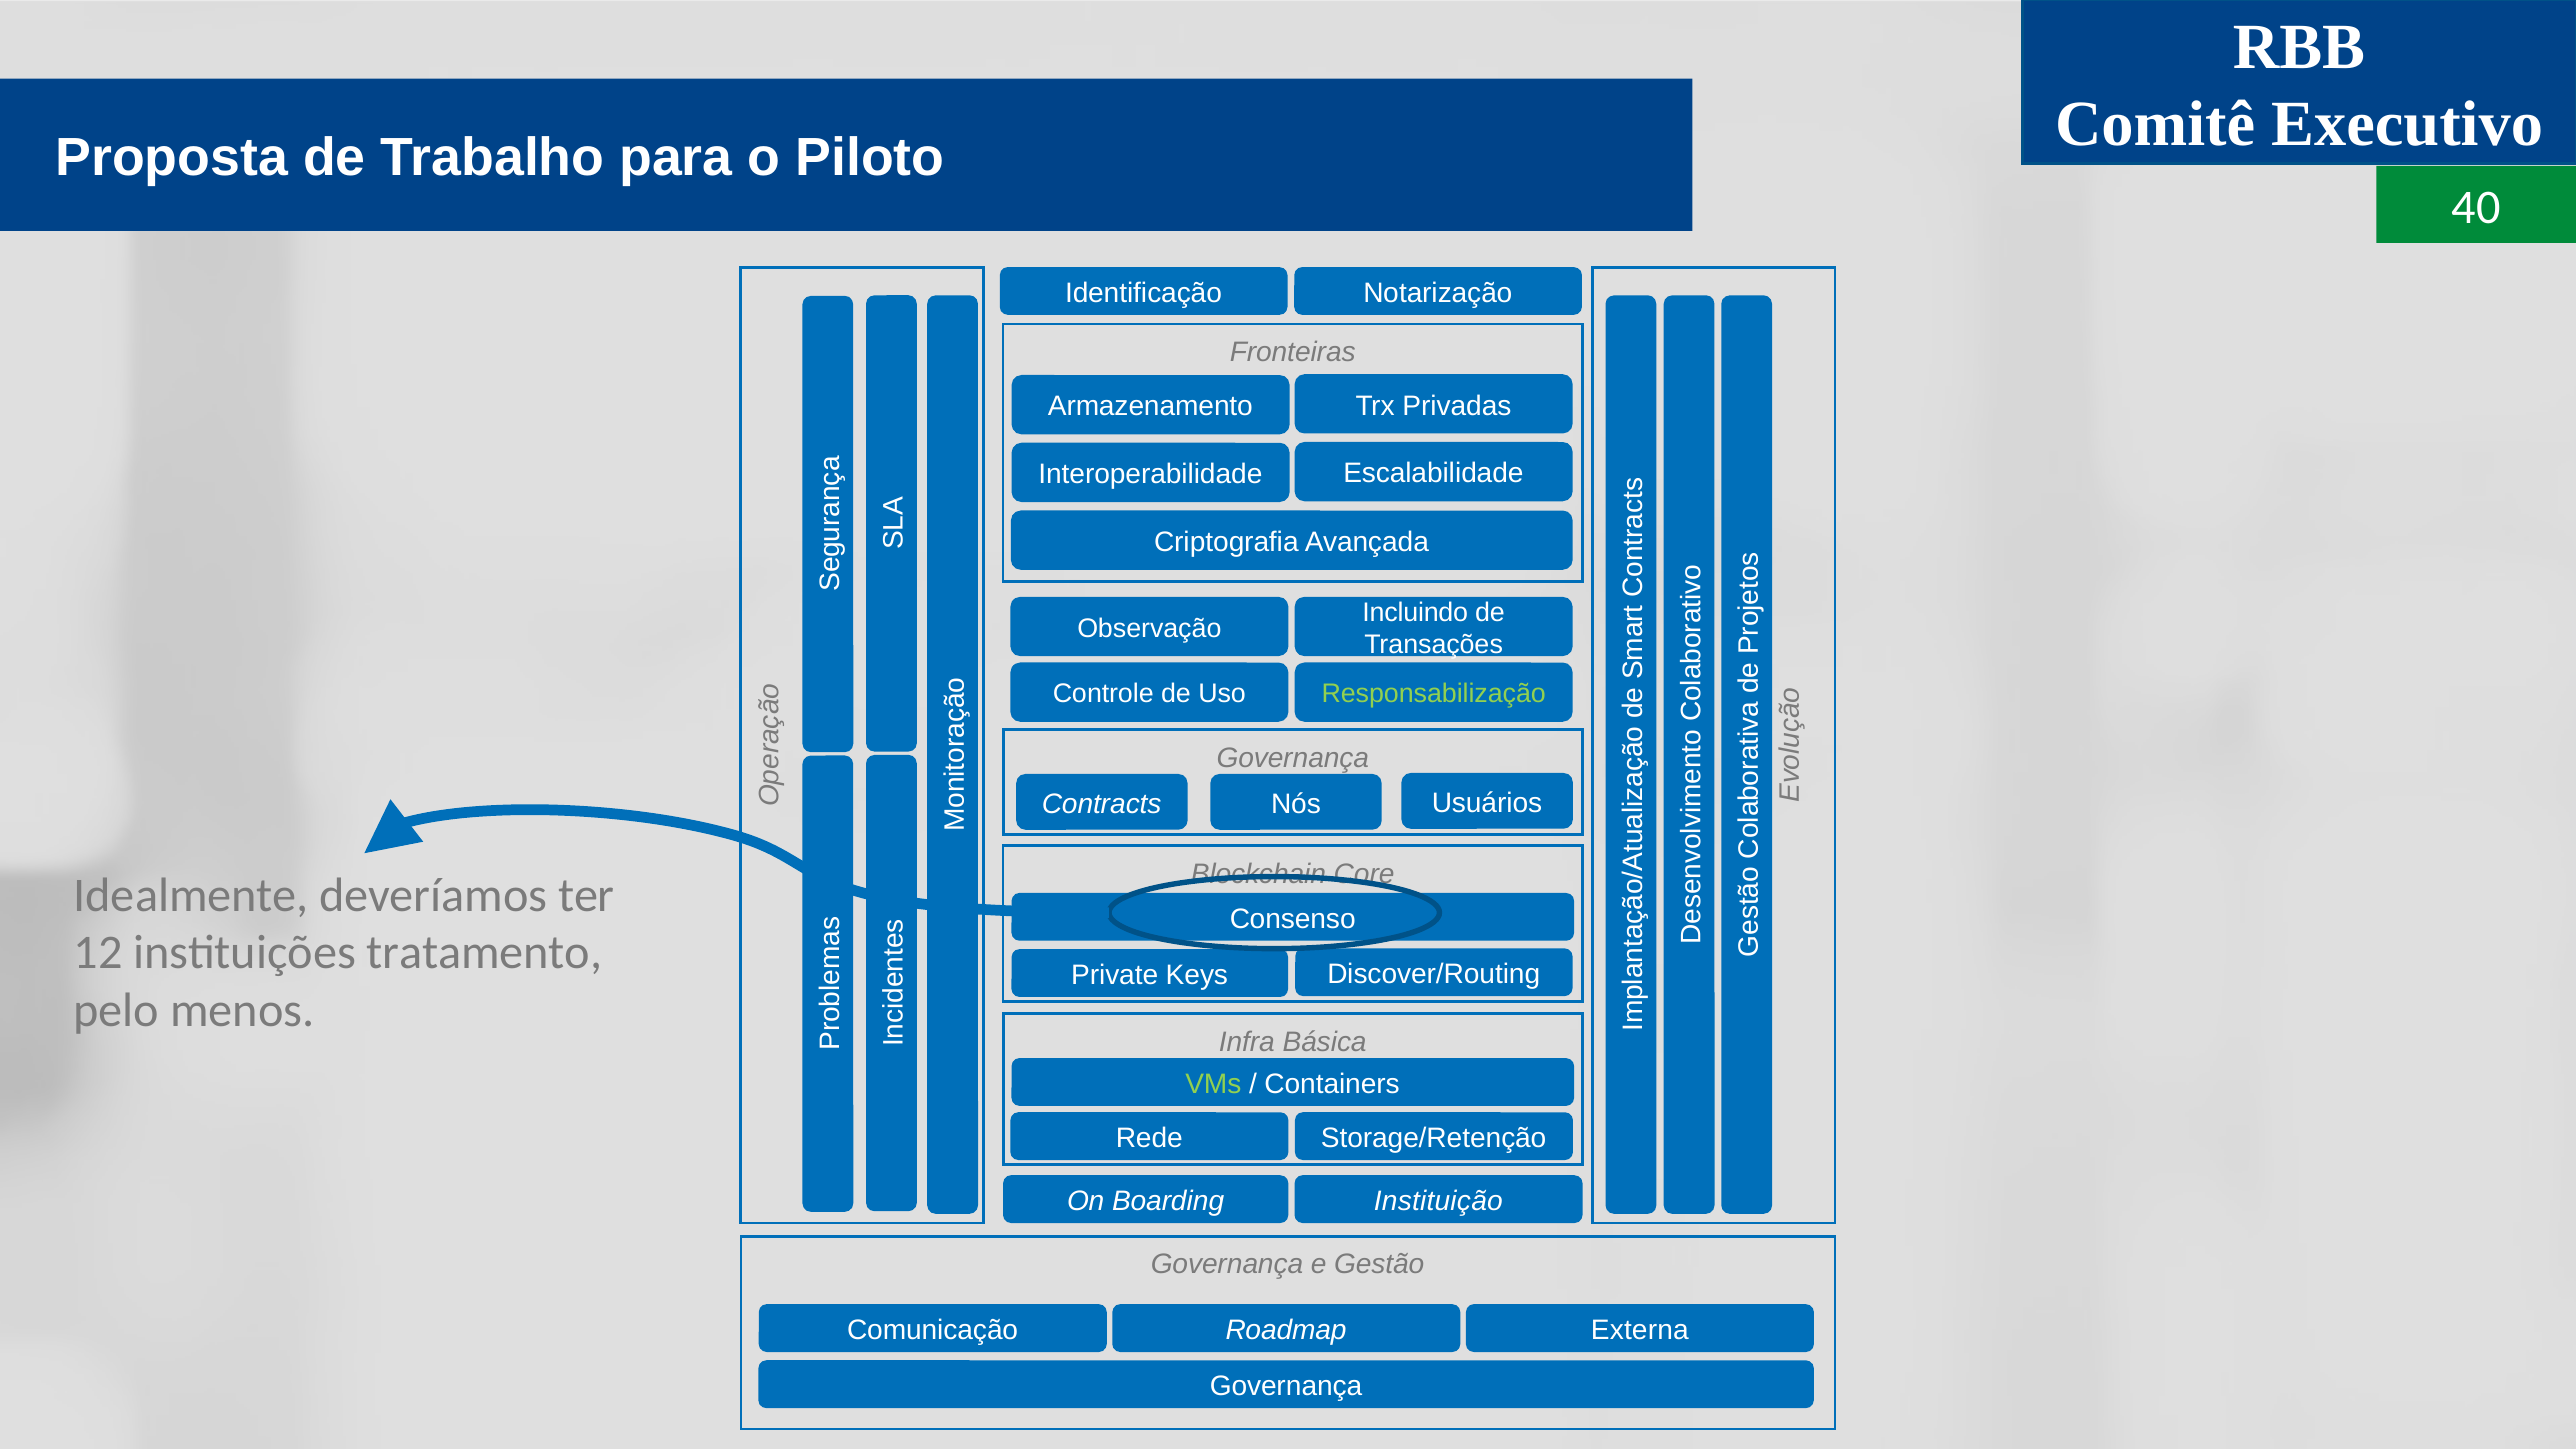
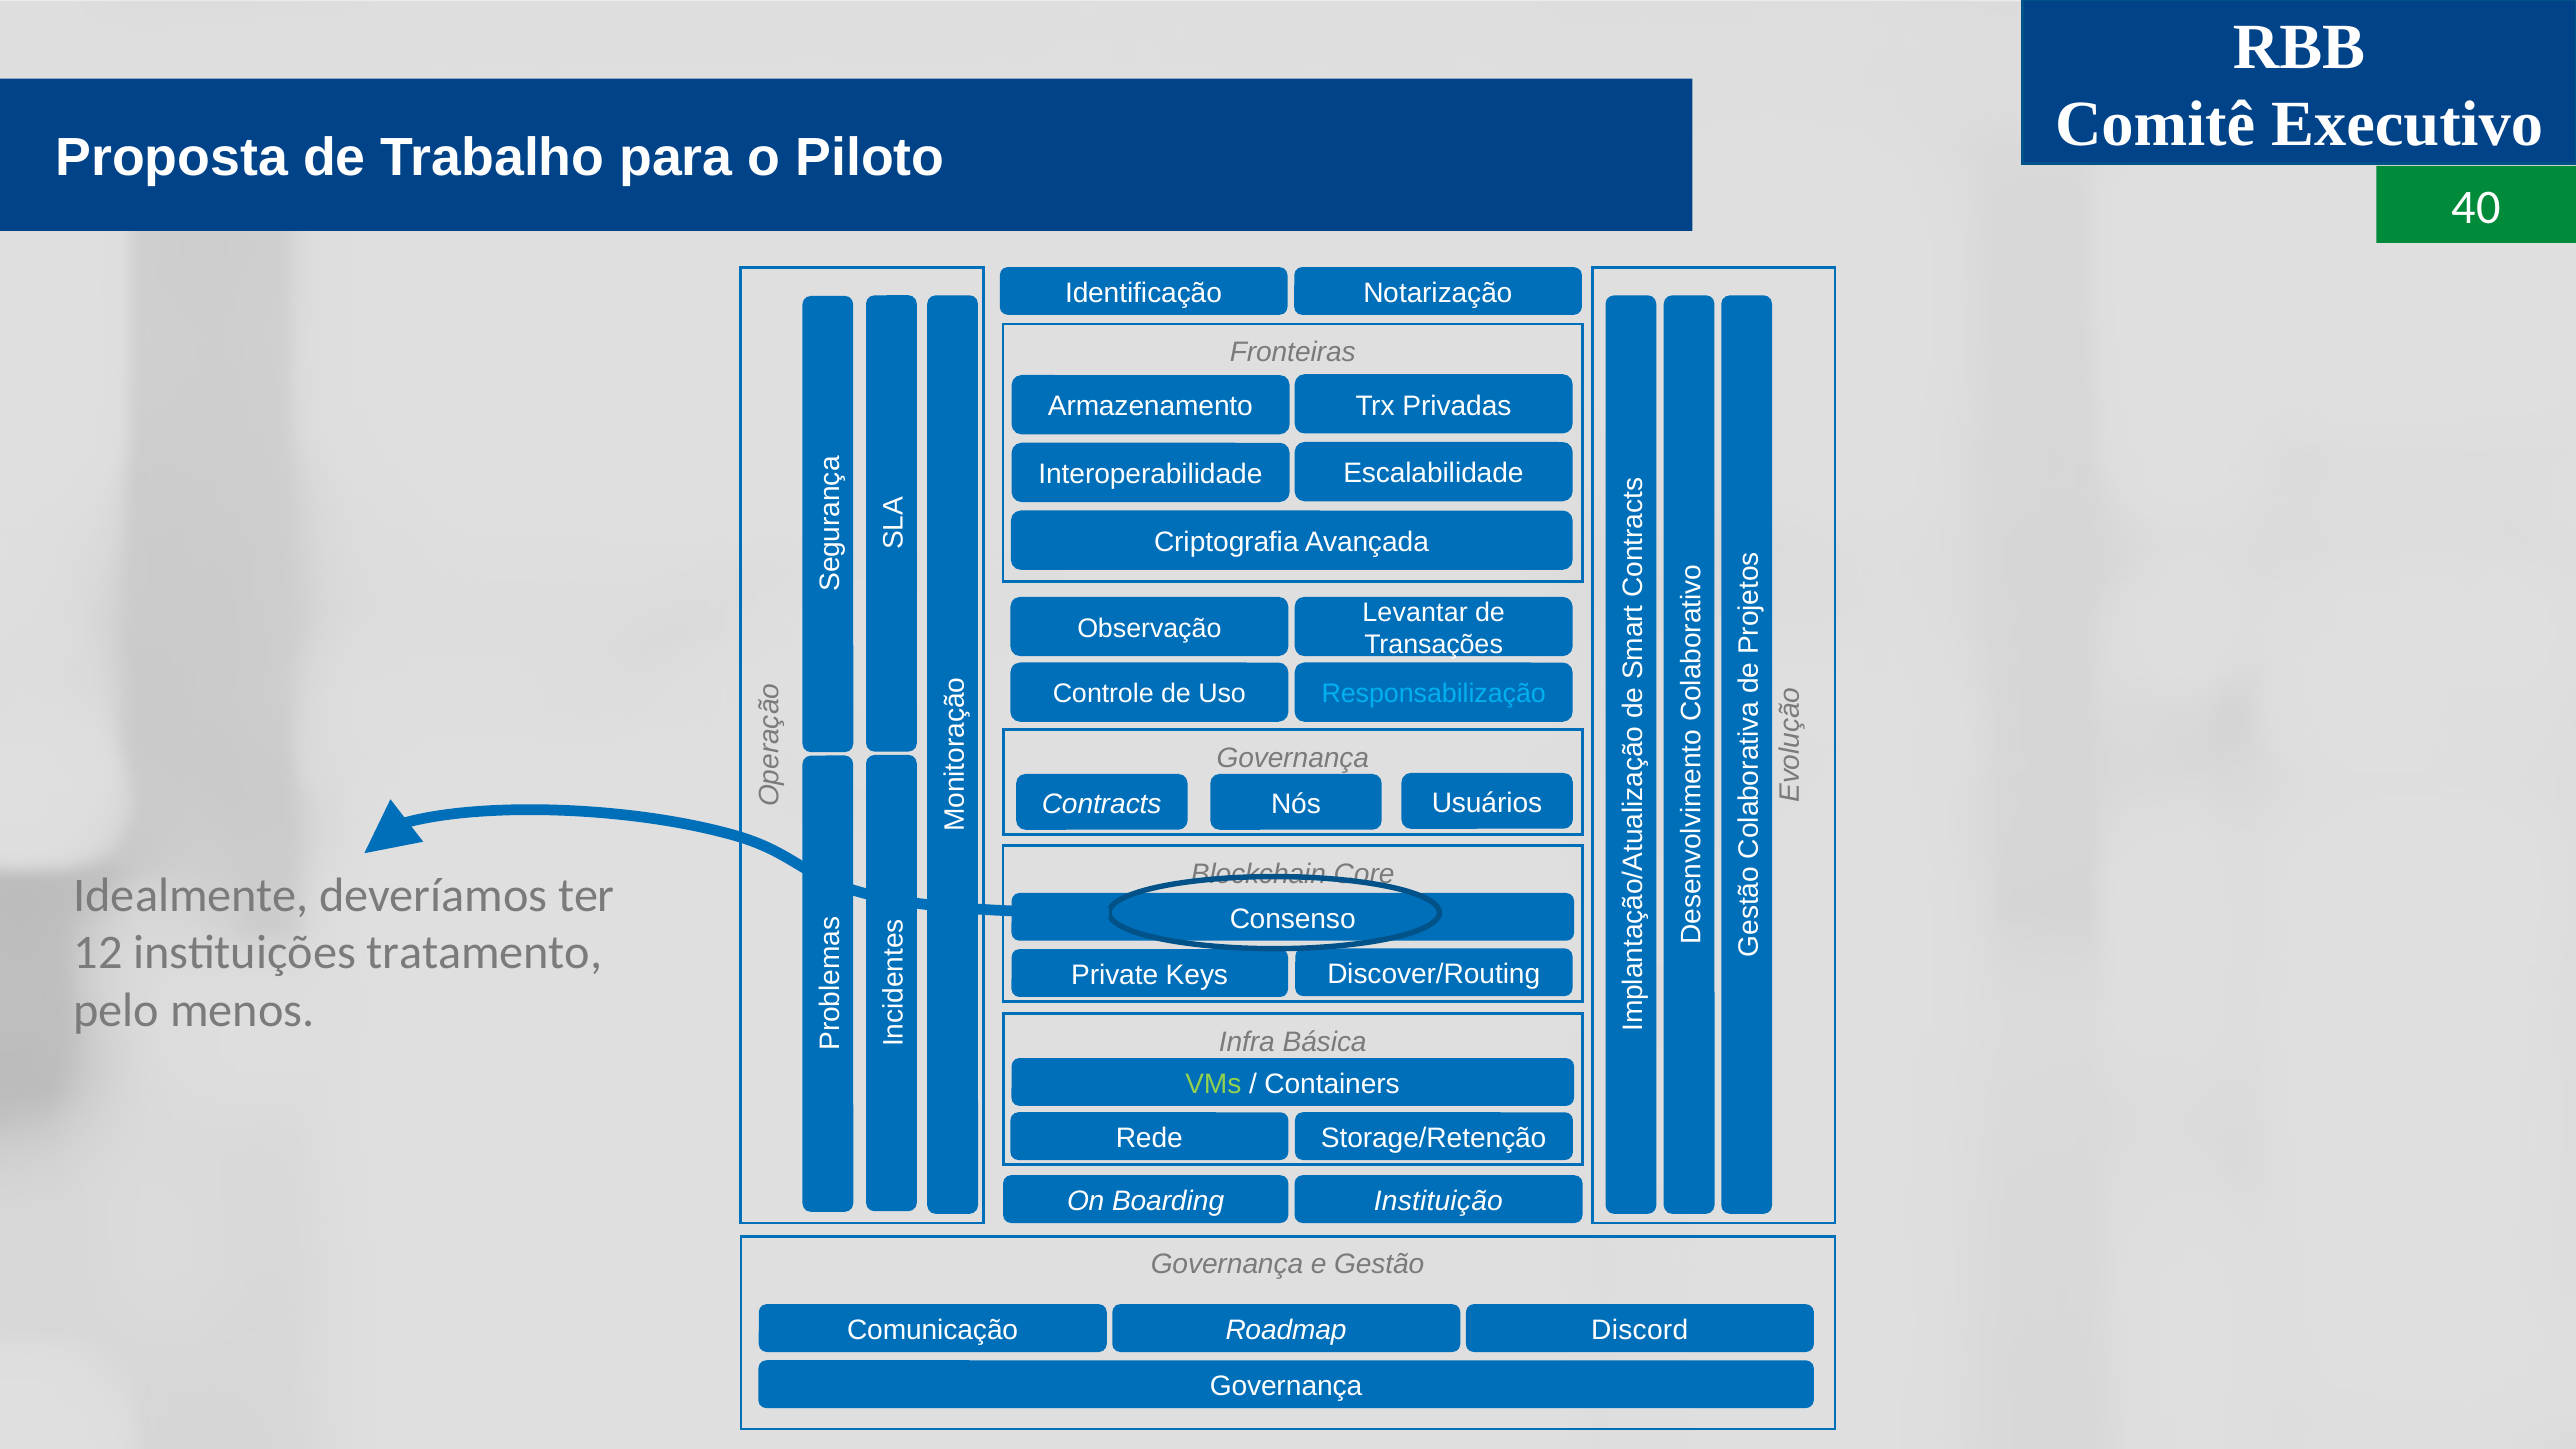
Incluindo: Incluindo -> Levantar
Responsabilização colour: light green -> light blue
Externa: Externa -> Discord
